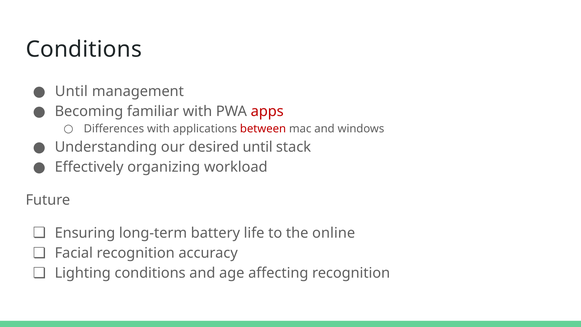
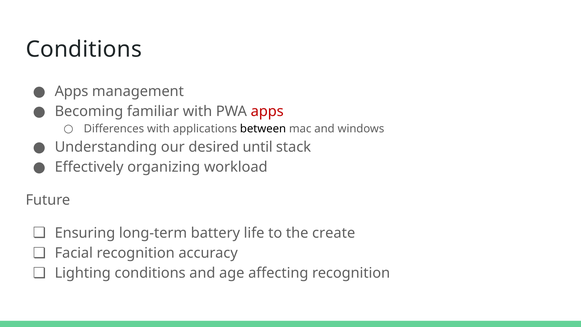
Until at (71, 91): Until -> Apps
between colour: red -> black
online: online -> create
